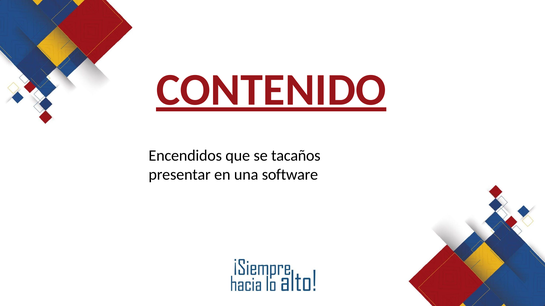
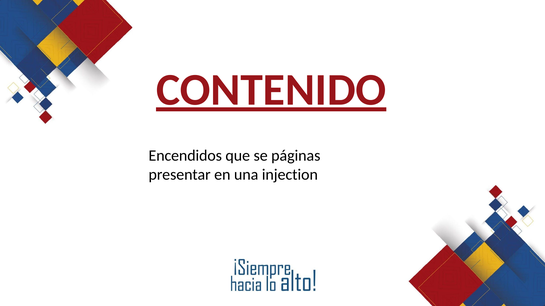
tacaños: tacaños -> páginas
software: software -> injection
